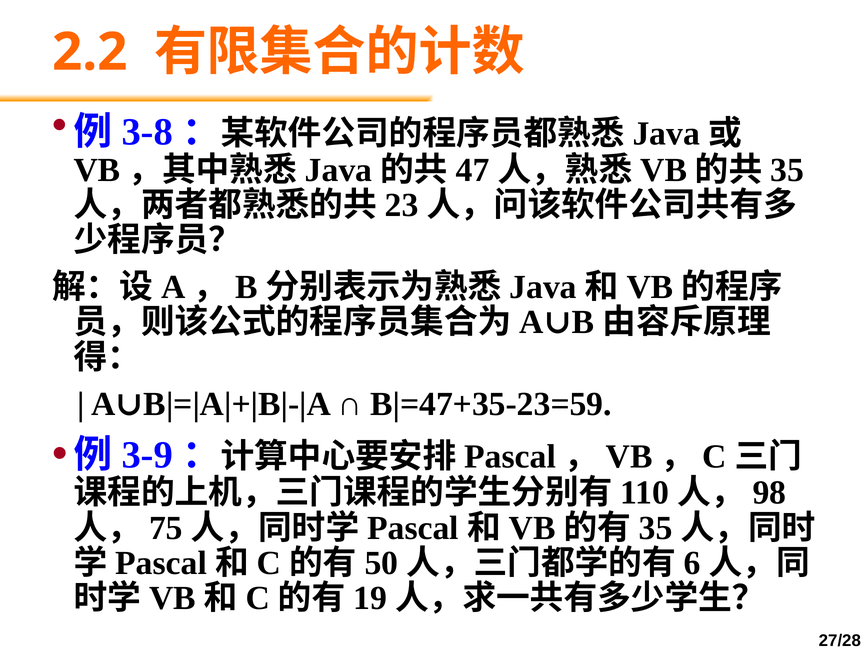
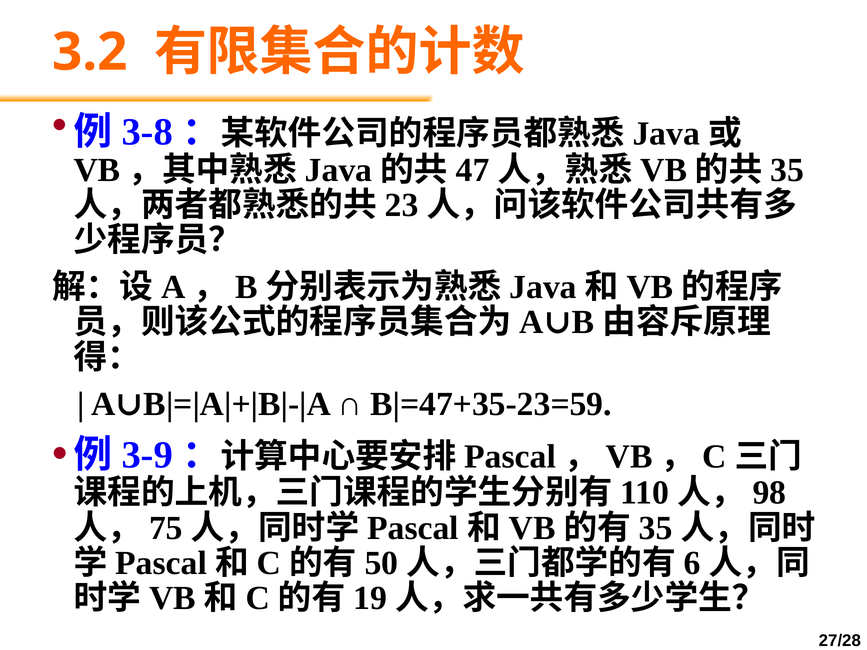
2.2: 2.2 -> 3.2
